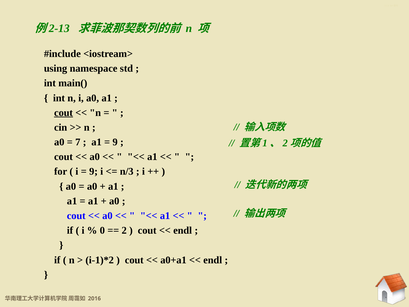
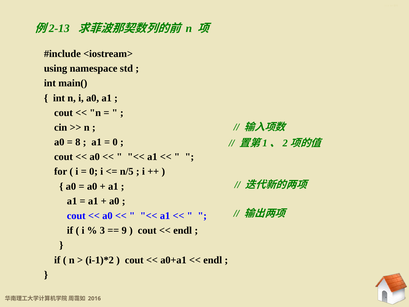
cout at (64, 113) underline: present -> none
7: 7 -> 8
9 at (115, 142): 9 -> 0
9 at (93, 171): 9 -> 0
n/3: n/3 -> n/5
0: 0 -> 3
2: 2 -> 9
